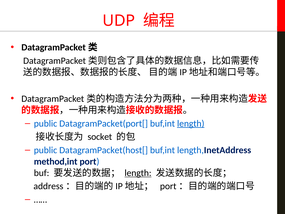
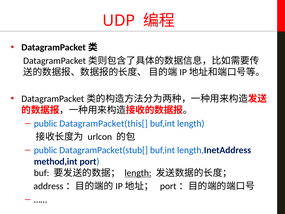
DatagramPacket(port[: DatagramPacket(port[ -> DatagramPacket(this[
length at (191, 123) underline: present -> none
socket: socket -> urlcon
DatagramPacket(host[: DatagramPacket(host[ -> DatagramPacket(stub[
